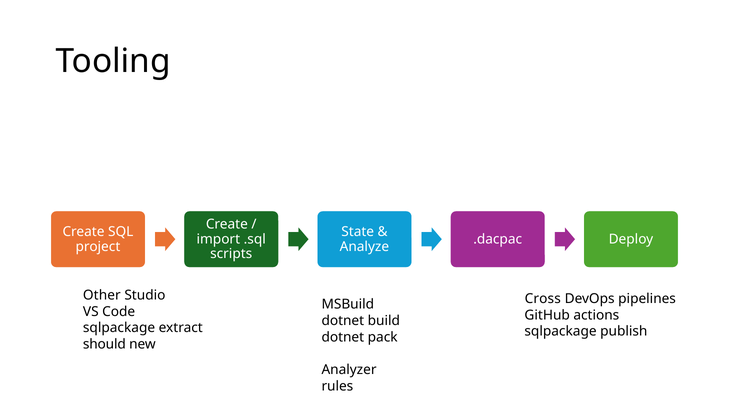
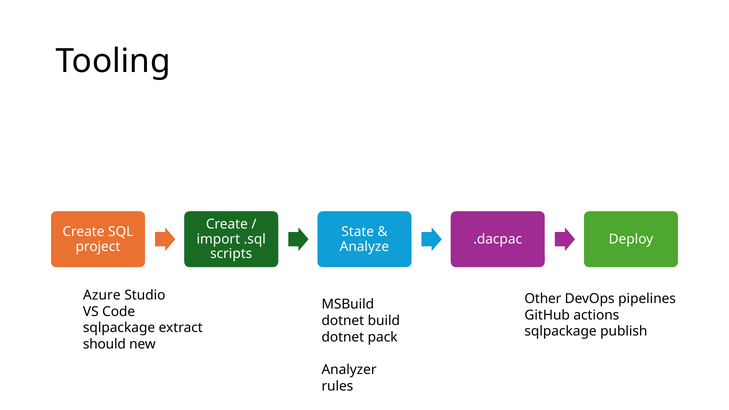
Other: Other -> Azure
Cross: Cross -> Other
